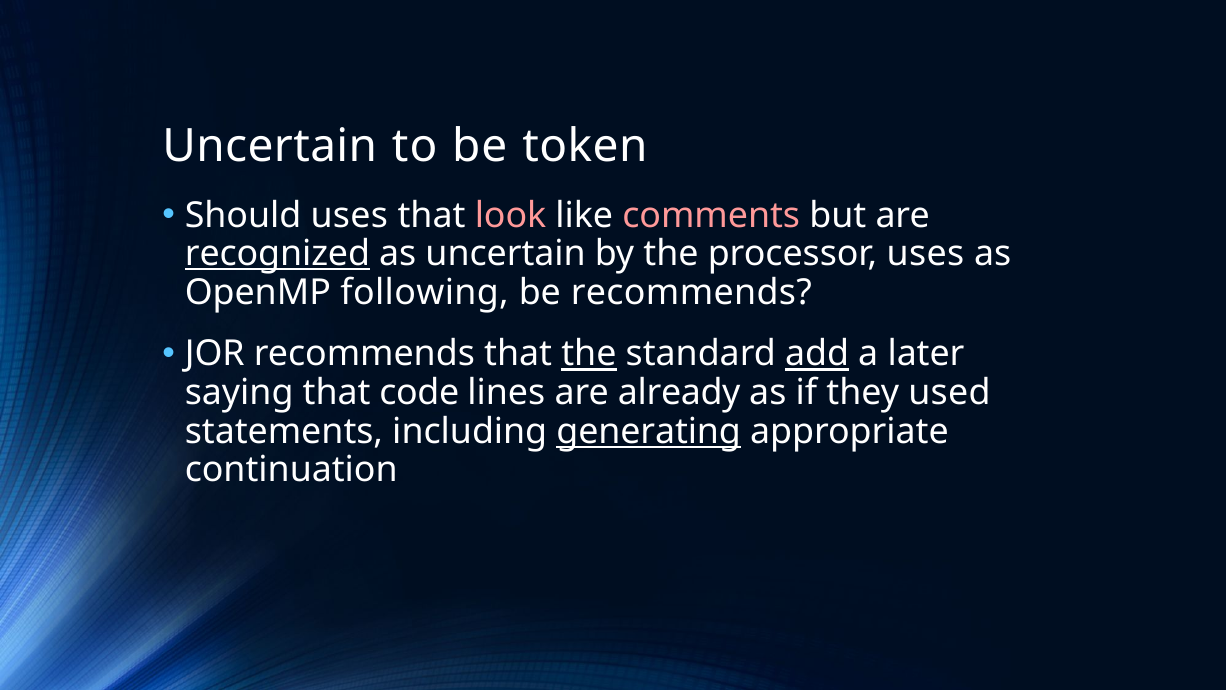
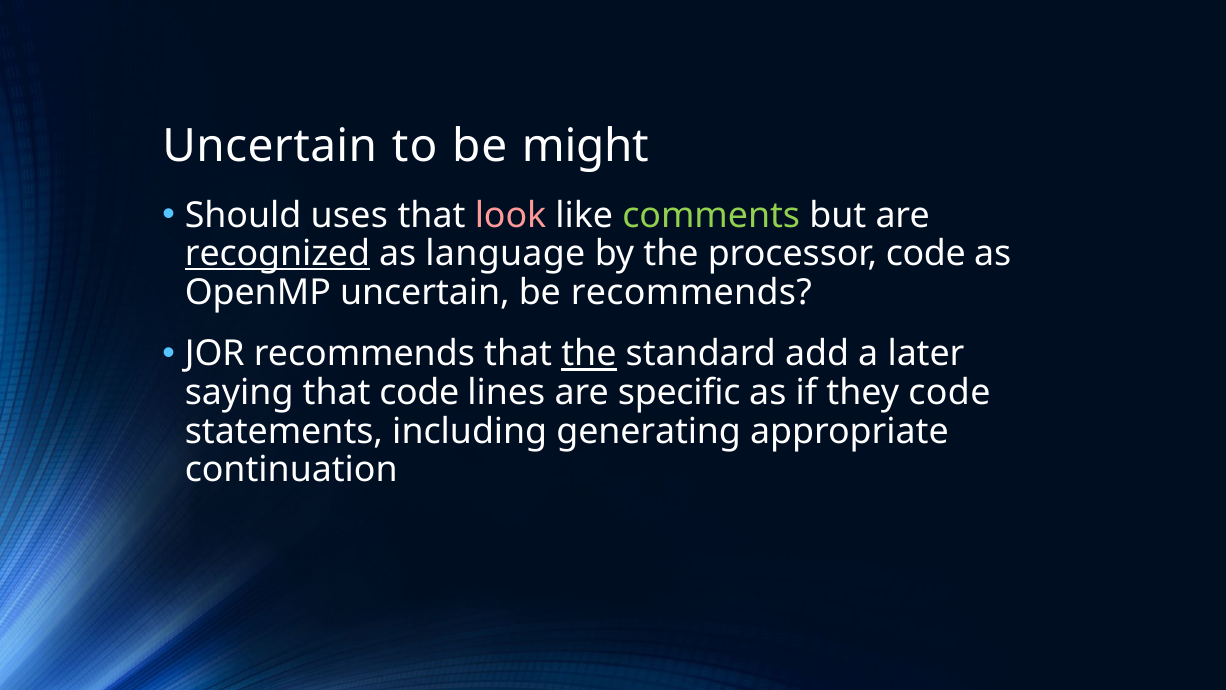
token: token -> might
comments colour: pink -> light green
as uncertain: uncertain -> language
processor uses: uses -> code
OpenMP following: following -> uncertain
add underline: present -> none
already: already -> specific
they used: used -> code
generating underline: present -> none
